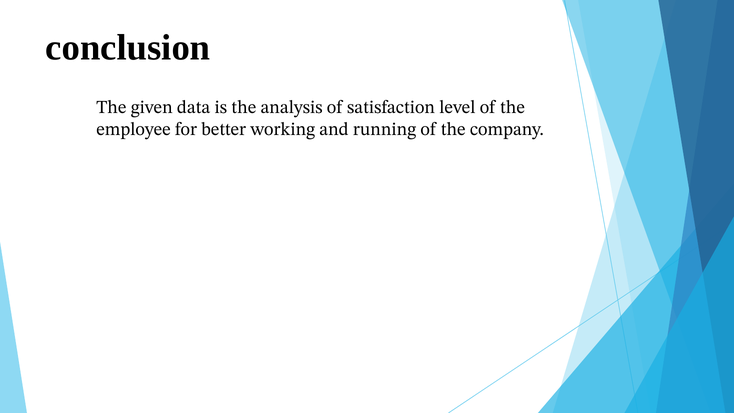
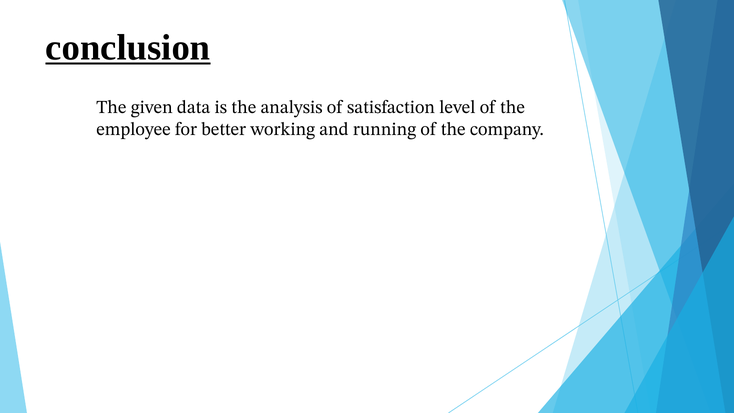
conclusion underline: none -> present
